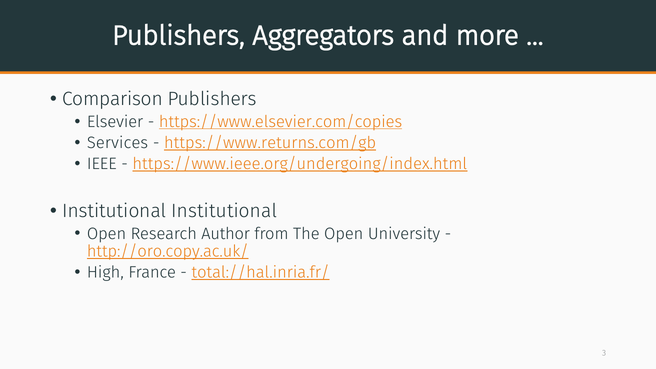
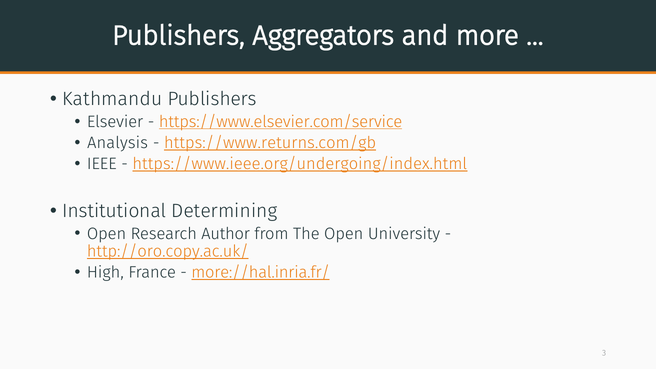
Comparison: Comparison -> Kathmandu
https://www.elsevier.com/copies: https://www.elsevier.com/copies -> https://www.elsevier.com/service
Services: Services -> Analysis
Institutional Institutional: Institutional -> Determining
total://hal.inria.fr/: total://hal.inria.fr/ -> more://hal.inria.fr/
